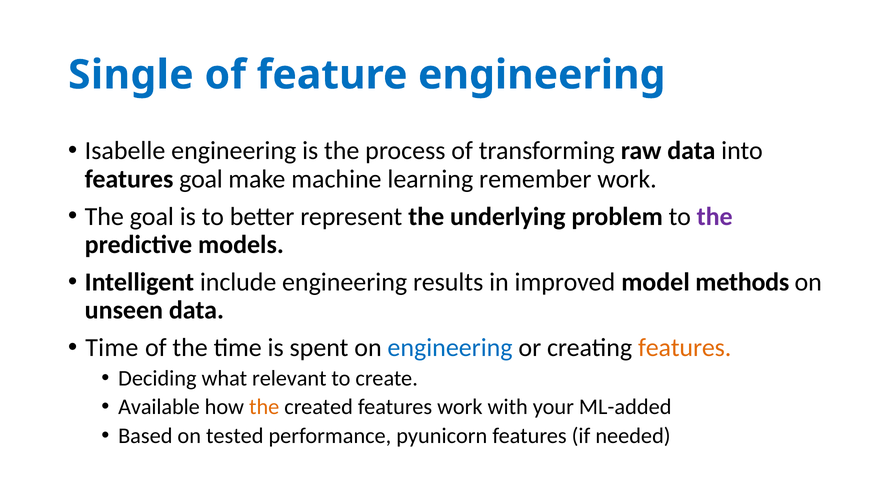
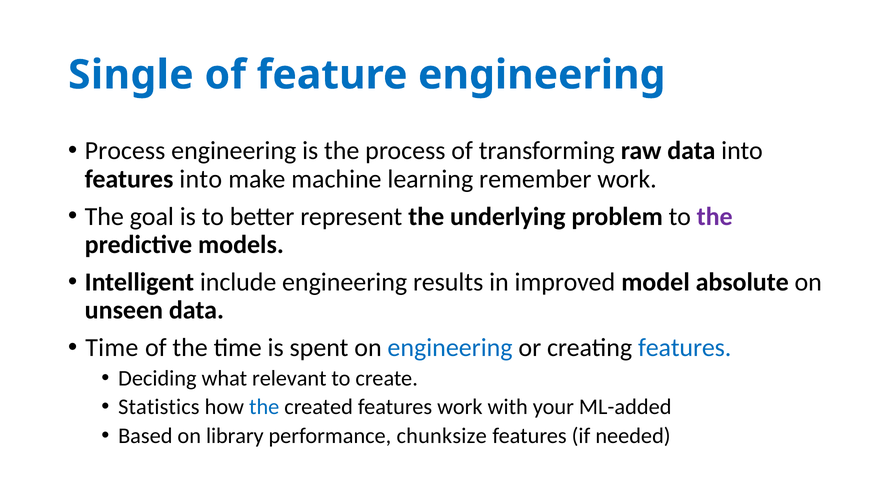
Isabelle at (125, 151): Isabelle -> Process
features goal: goal -> into
methods: methods -> absolute
features at (685, 347) colour: orange -> blue
Available: Available -> Statistics
the at (264, 407) colour: orange -> blue
tested: tested -> library
pyunicorn: pyunicorn -> chunksize
